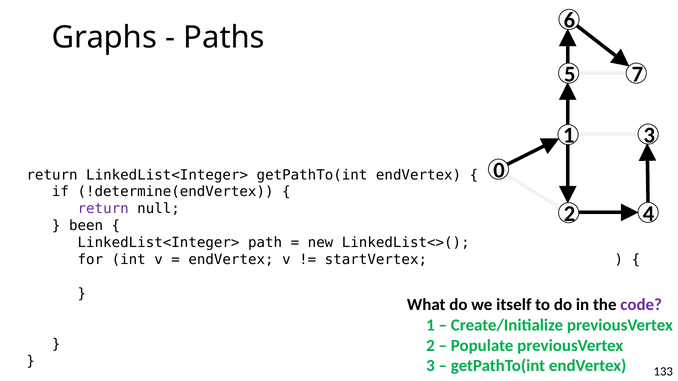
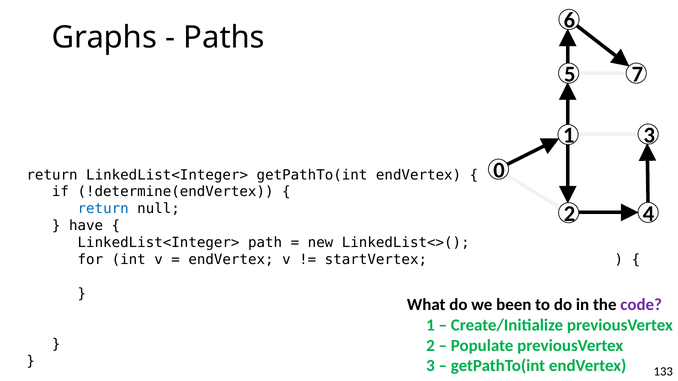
return at (103, 209) colour: purple -> blue
been: been -> have
itself: itself -> been
